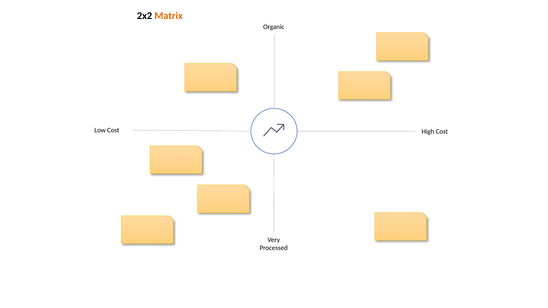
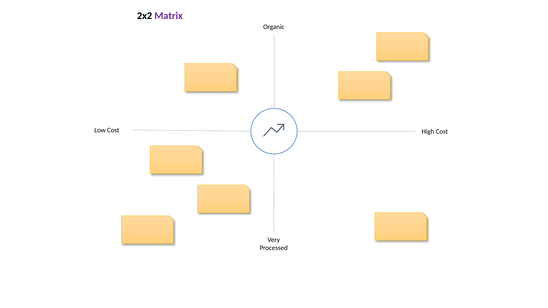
Matrix colour: orange -> purple
